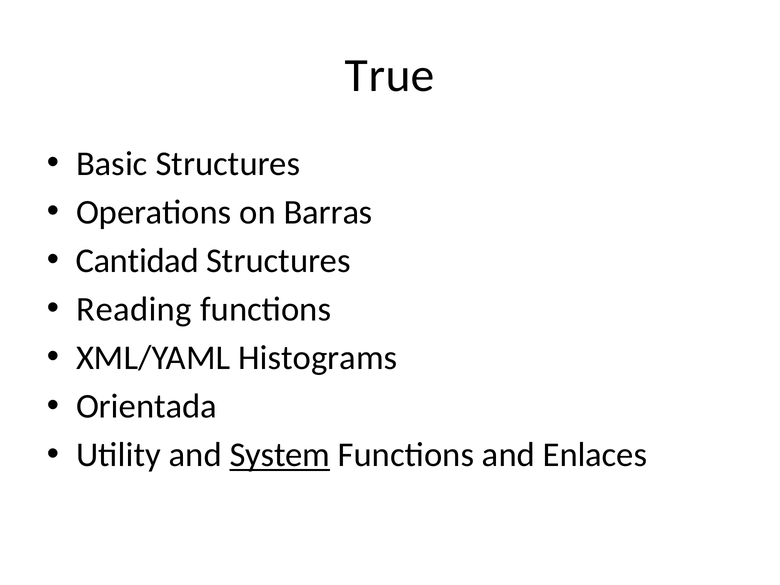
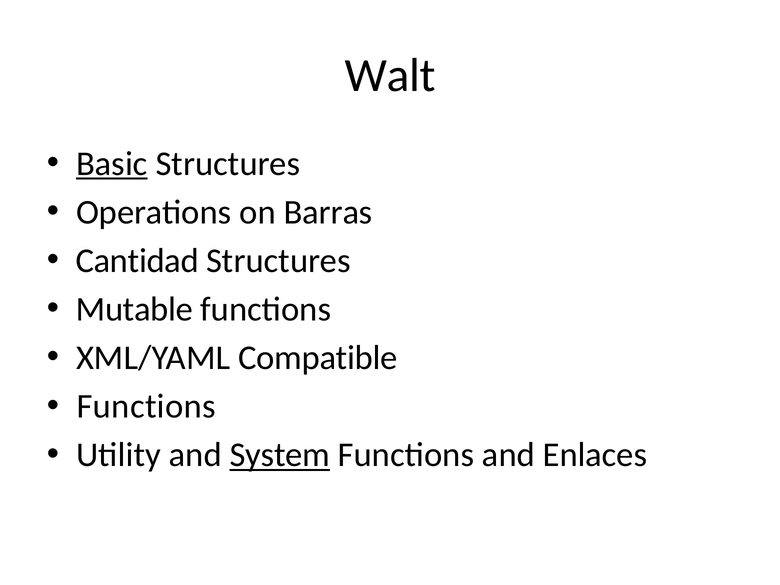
True: True -> Walt
Basic underline: none -> present
Reading: Reading -> Mutable
Histograms: Histograms -> Compatible
Orientada at (147, 406): Orientada -> Functions
